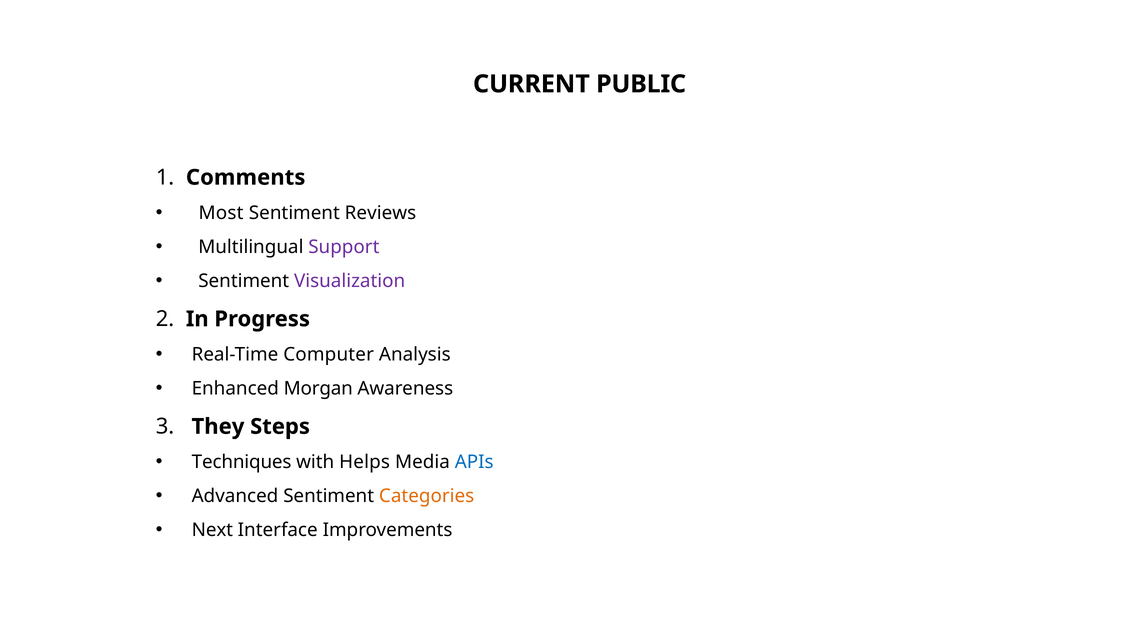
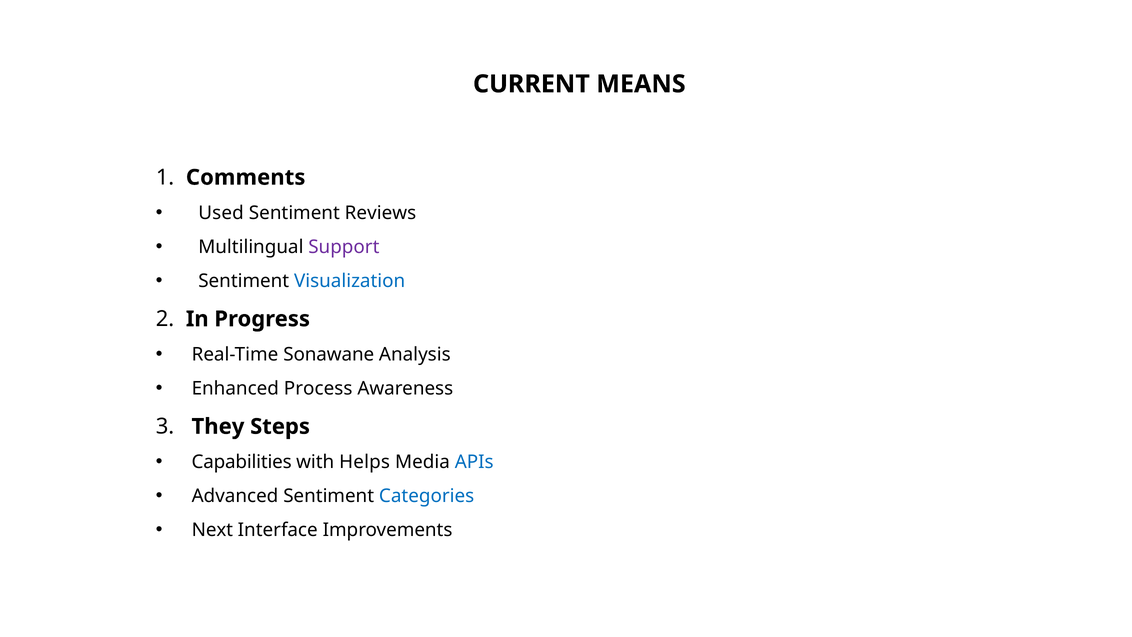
PUBLIC: PUBLIC -> MEANS
Most: Most -> Used
Visualization colour: purple -> blue
Computer: Computer -> Sonawane
Morgan: Morgan -> Process
Techniques: Techniques -> Capabilities
Categories colour: orange -> blue
